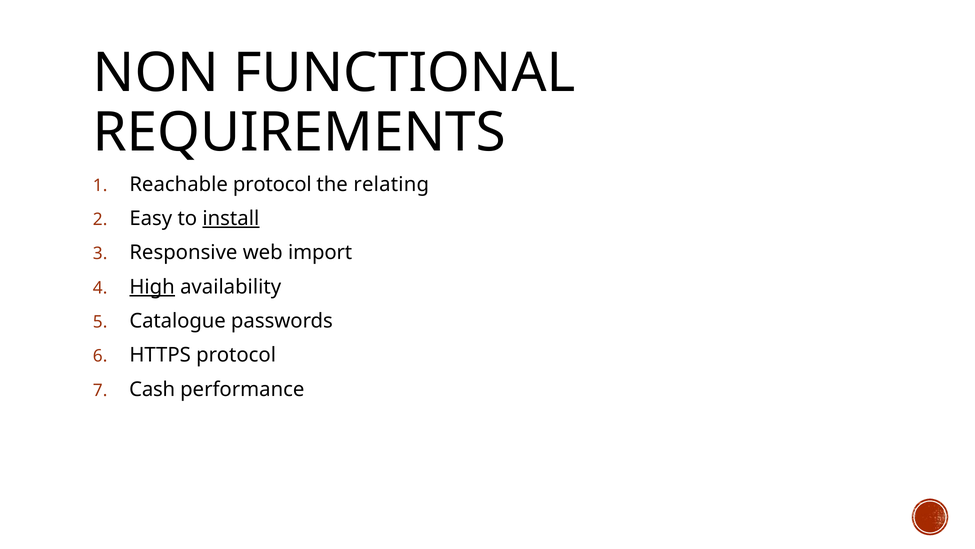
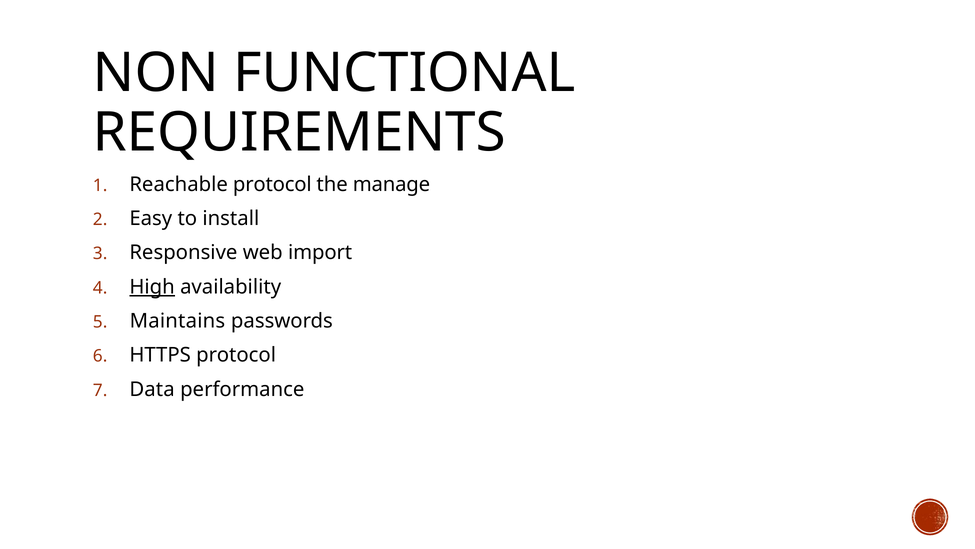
relating: relating -> manage
install underline: present -> none
Catalogue: Catalogue -> Maintains
Cash: Cash -> Data
